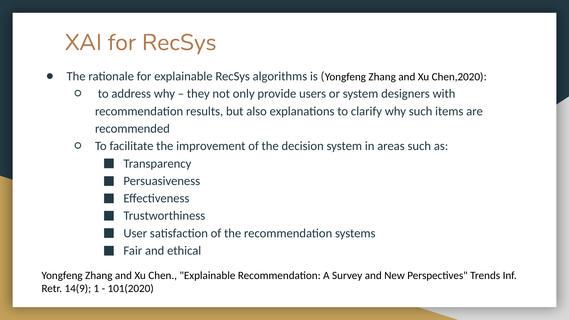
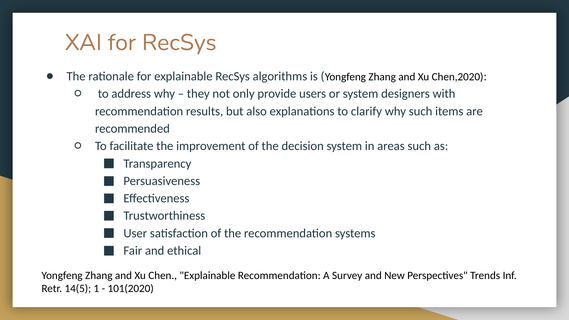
14(9: 14(9 -> 14(5
